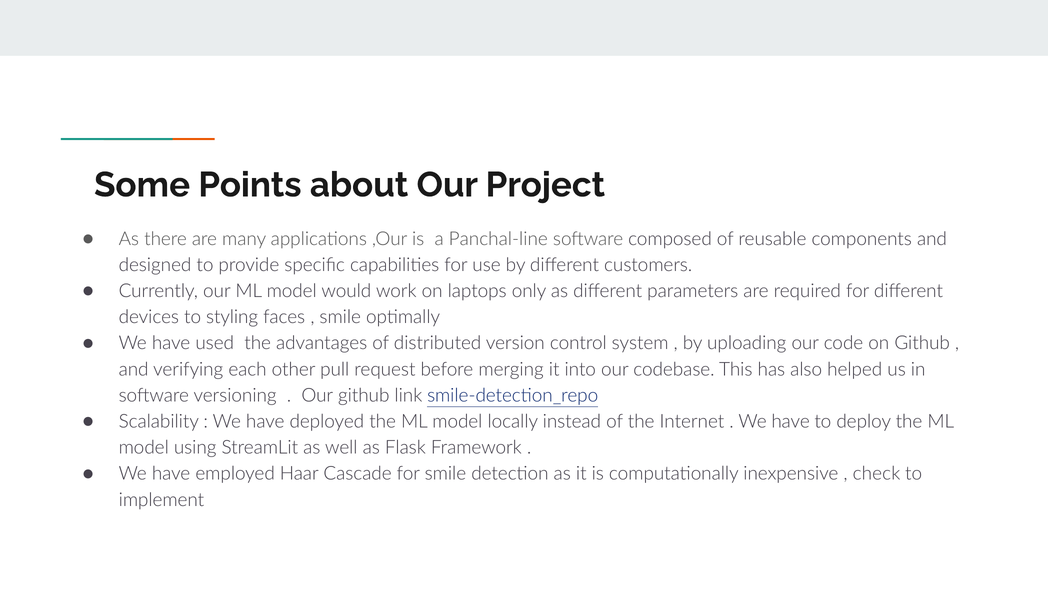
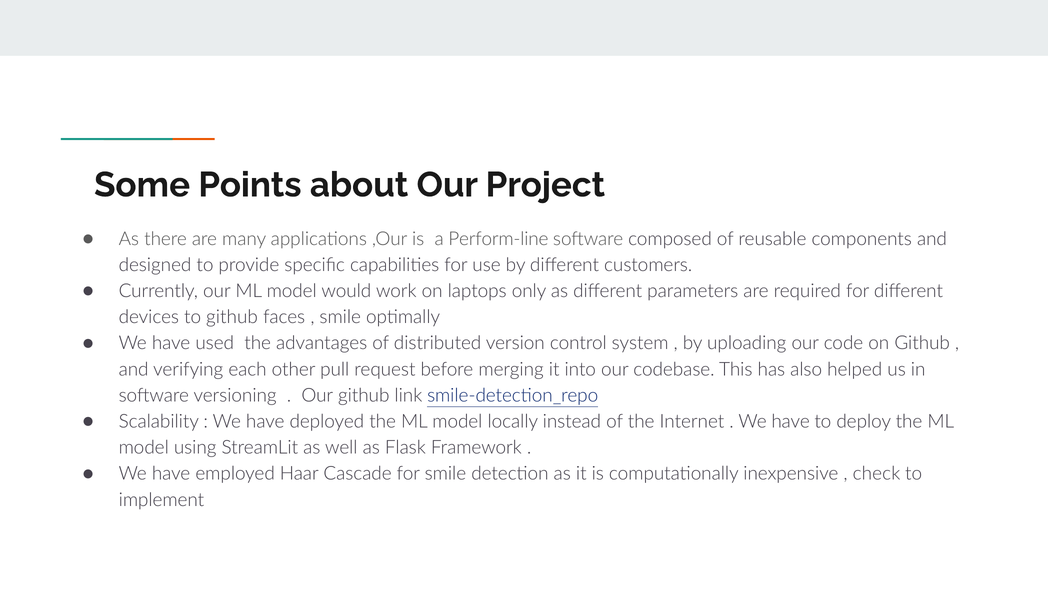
Panchal-line: Panchal-line -> Perform-line
to styling: styling -> github
